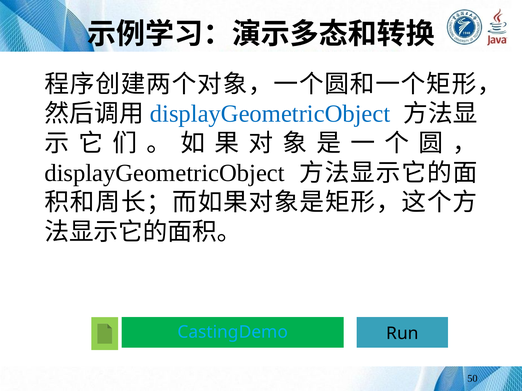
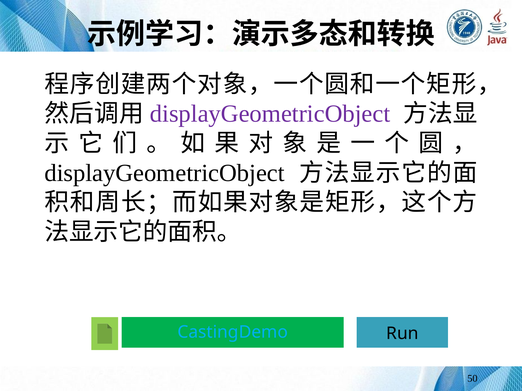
displayGeometricObject at (270, 114) colour: blue -> purple
